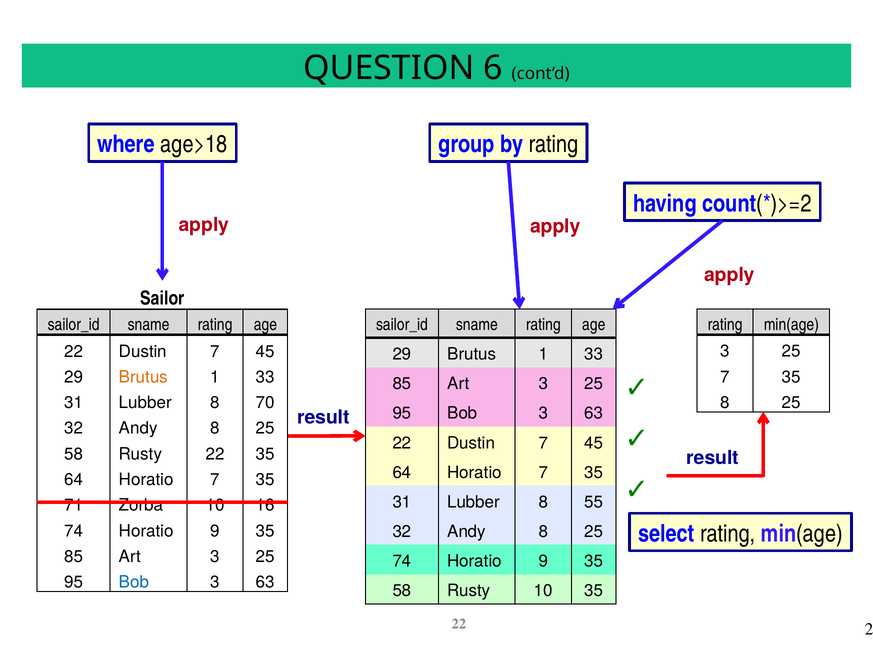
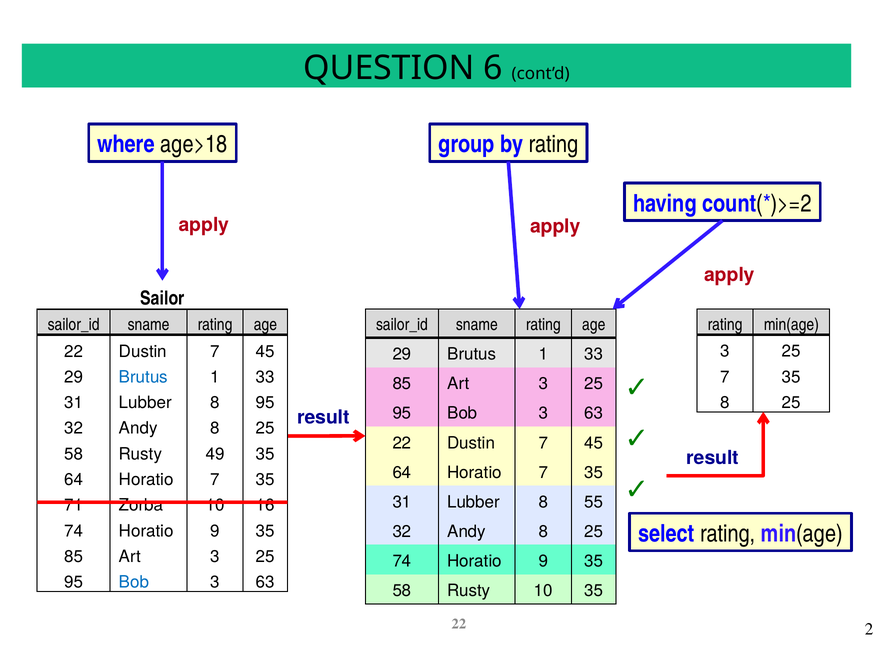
Brutus at (143, 377) colour: orange -> blue
8 70: 70 -> 95
Rusty 22: 22 -> 49
